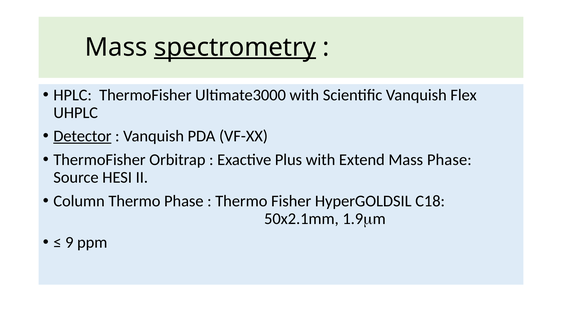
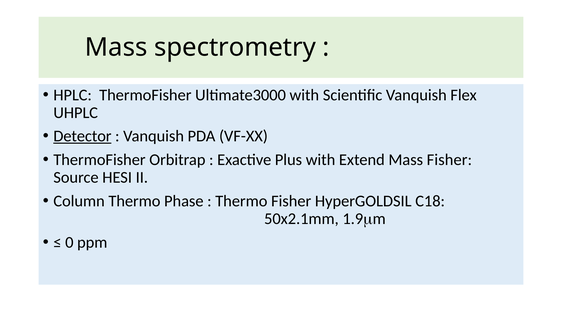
spectrometry underline: present -> none
Mass Phase: Phase -> Fisher
9: 9 -> 0
